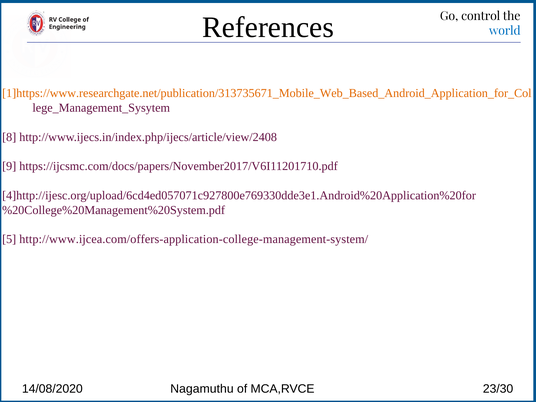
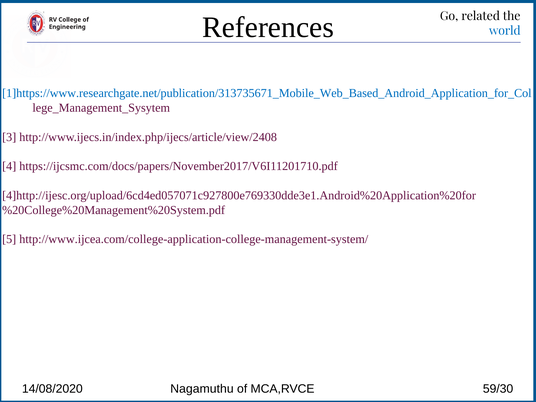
control: control -> related
1]https://www.researchgate.net/publication/313735671_Mobile_Web_Based_Android_Application_for_Col colour: orange -> blue
8: 8 -> 3
9: 9 -> 4
http://www.ijcea.com/offers-application-college-management-system/: http://www.ijcea.com/offers-application-college-management-system/ -> http://www.ijcea.com/college-application-college-management-system/
23/30: 23/30 -> 59/30
